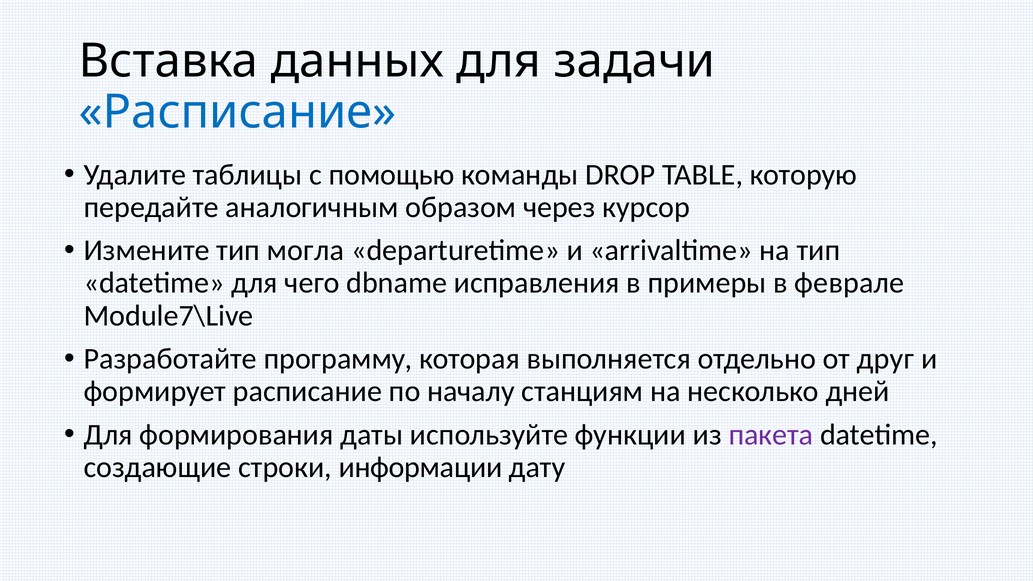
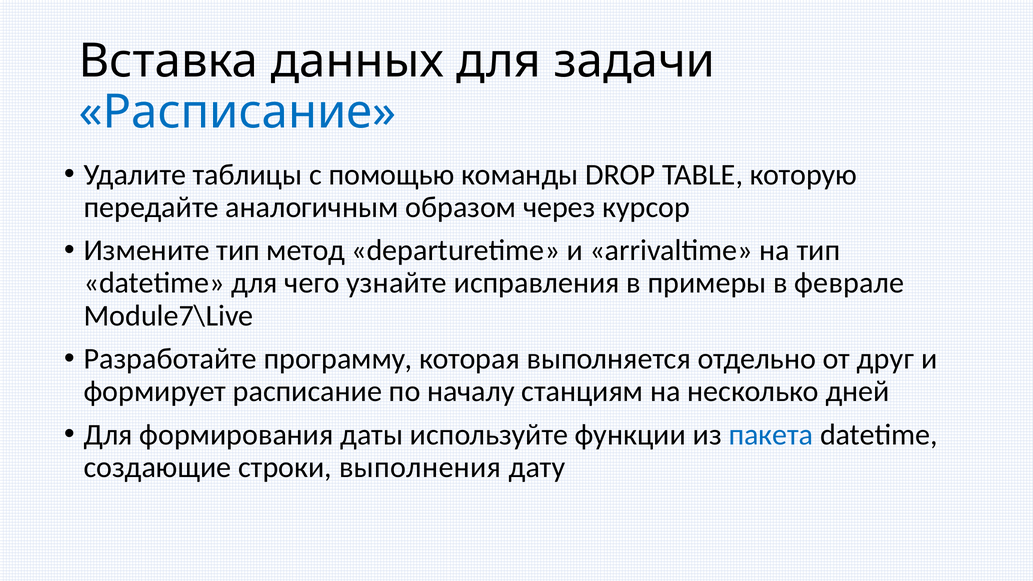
могла: могла -> метод
dbname: dbname -> узнайте
пакета colour: purple -> blue
информации: информации -> выполнения
